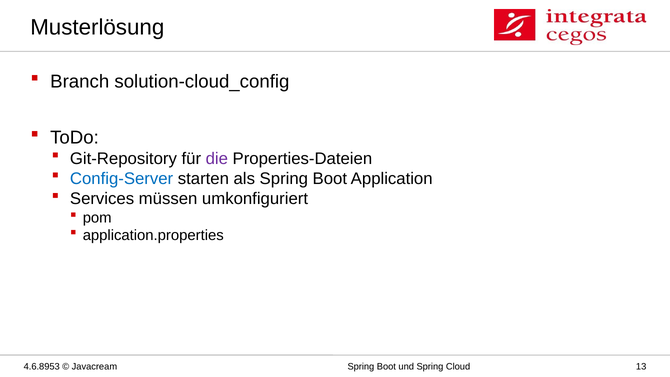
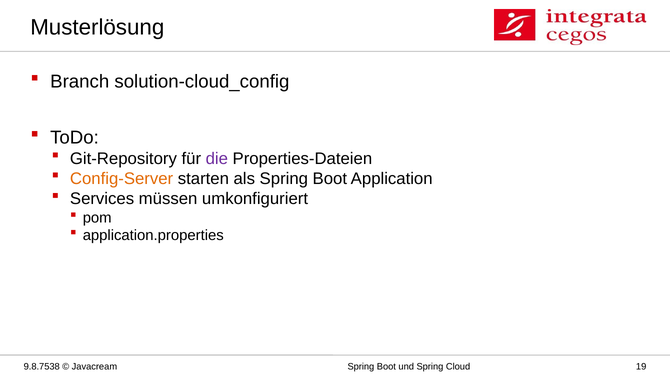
Config-Server colour: blue -> orange
4.6.8953: 4.6.8953 -> 9.8.7538
13: 13 -> 19
